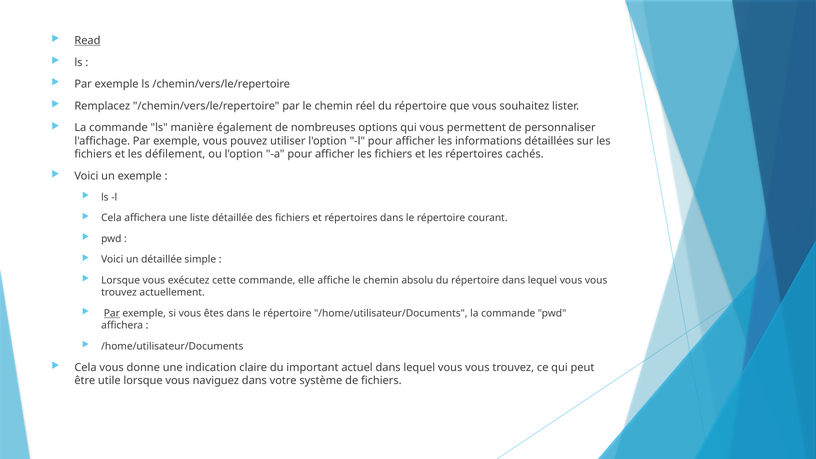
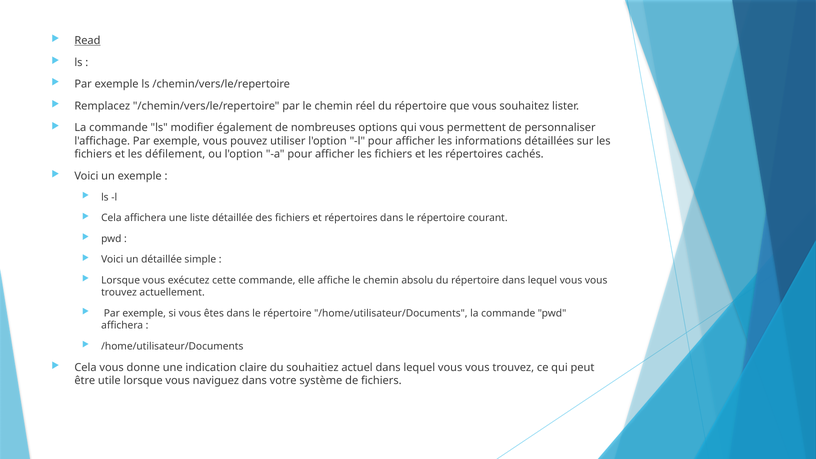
manière: manière -> modifier
Par at (112, 313) underline: present -> none
important: important -> souhaitiez
